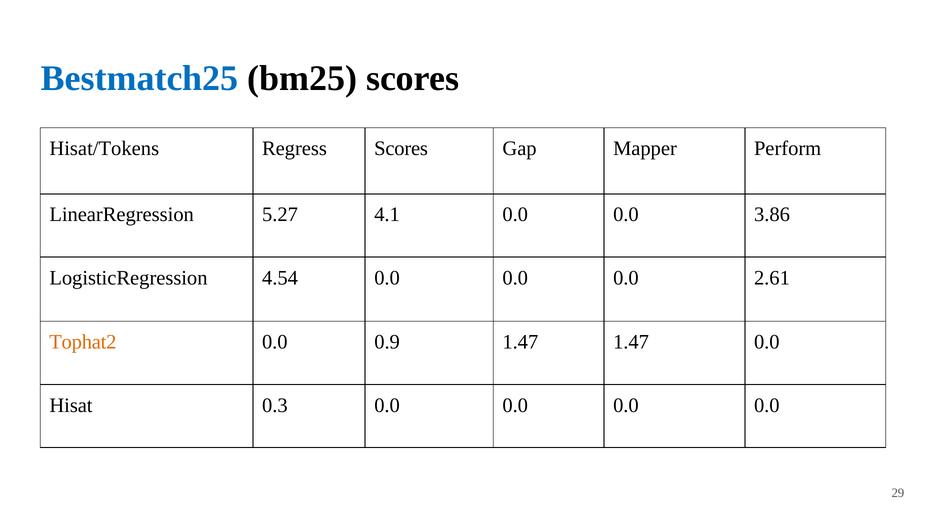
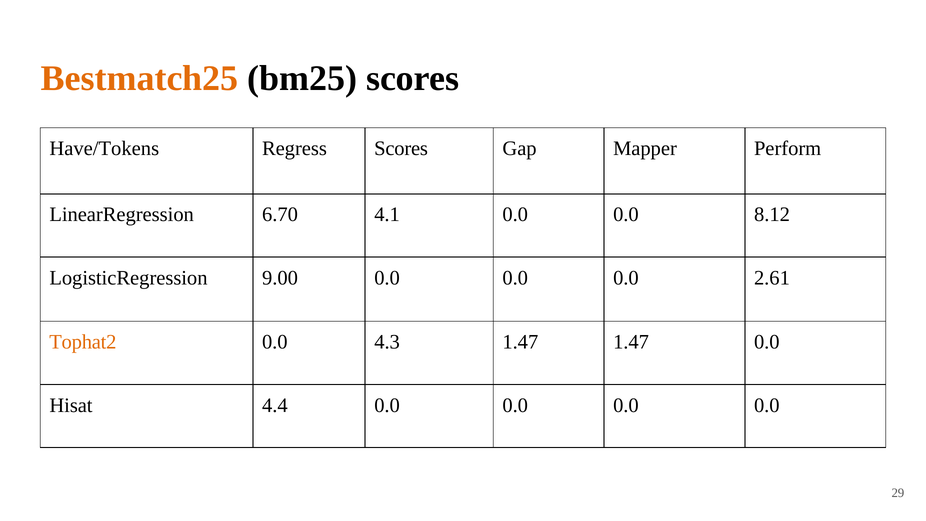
Bestmatch25 colour: blue -> orange
Hisat/Tokens: Hisat/Tokens -> Have/Tokens
5.27: 5.27 -> 6.70
3.86: 3.86 -> 8.12
4.54: 4.54 -> 9.00
0.9: 0.9 -> 4.3
0.3: 0.3 -> 4.4
